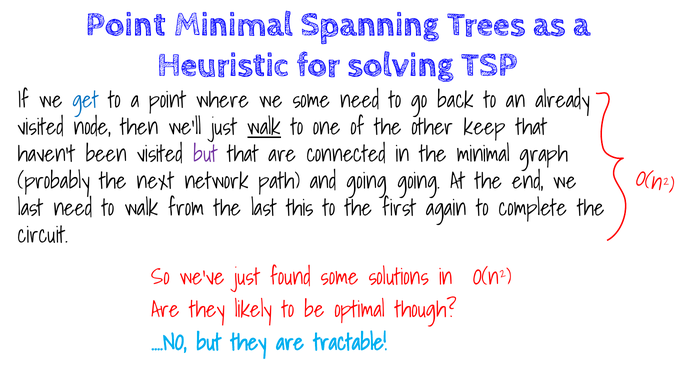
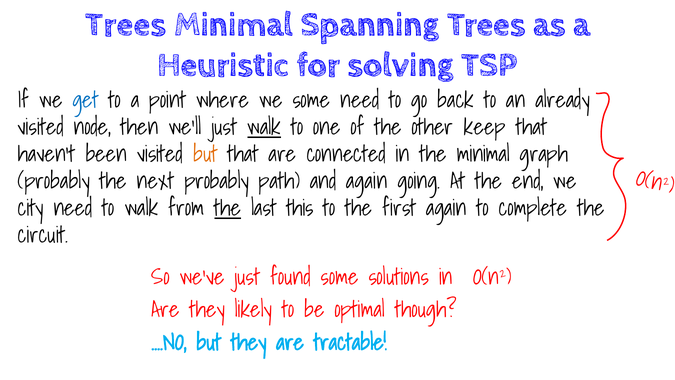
Point at (126, 24): Point -> Trees
but at (205, 154) colour: purple -> orange
next network: network -> probably
and going: going -> again
last at (31, 208): last -> city
the at (228, 208) underline: none -> present
